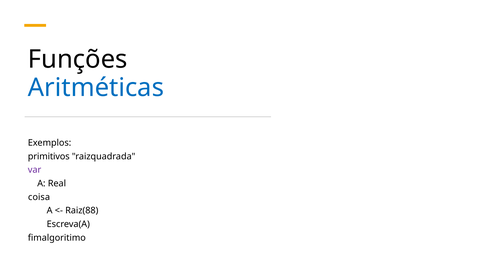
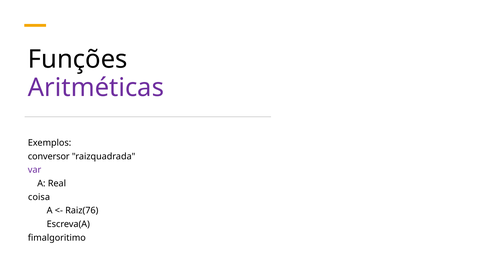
Aritméticas colour: blue -> purple
primitivos: primitivos -> conversor
Raiz(88: Raiz(88 -> Raiz(76
